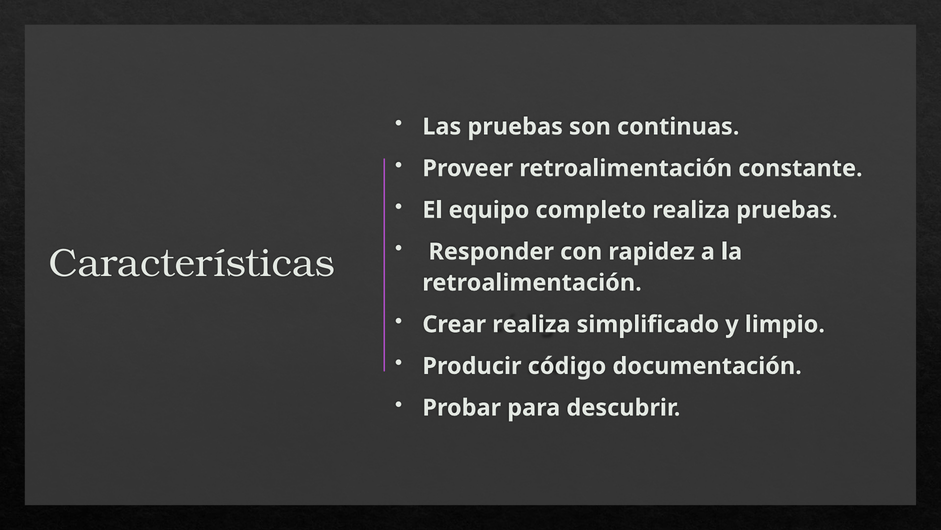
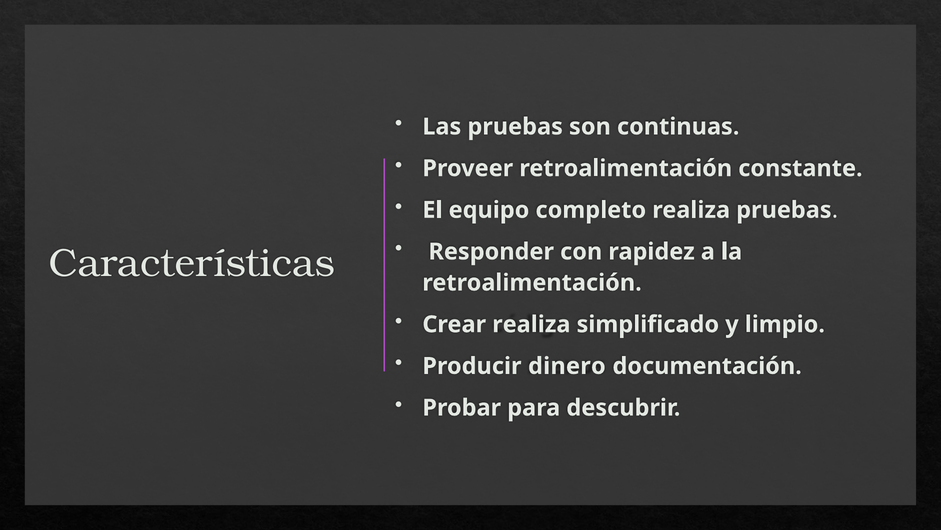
código: código -> dinero
